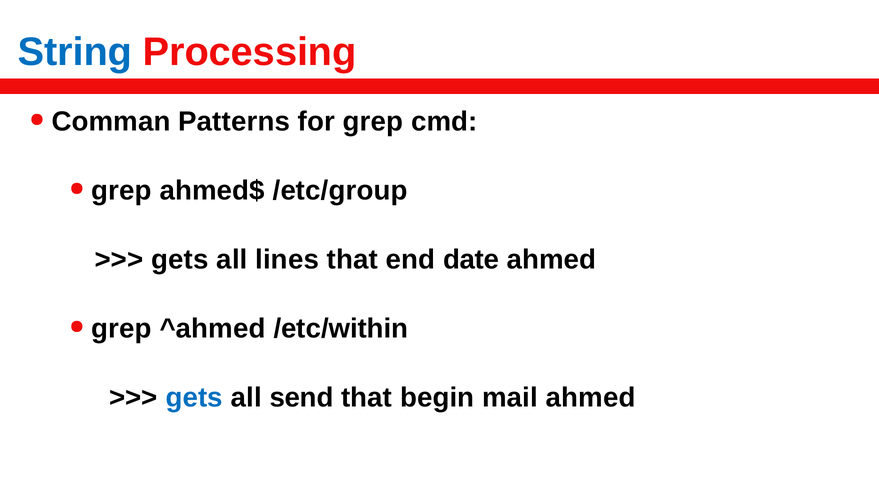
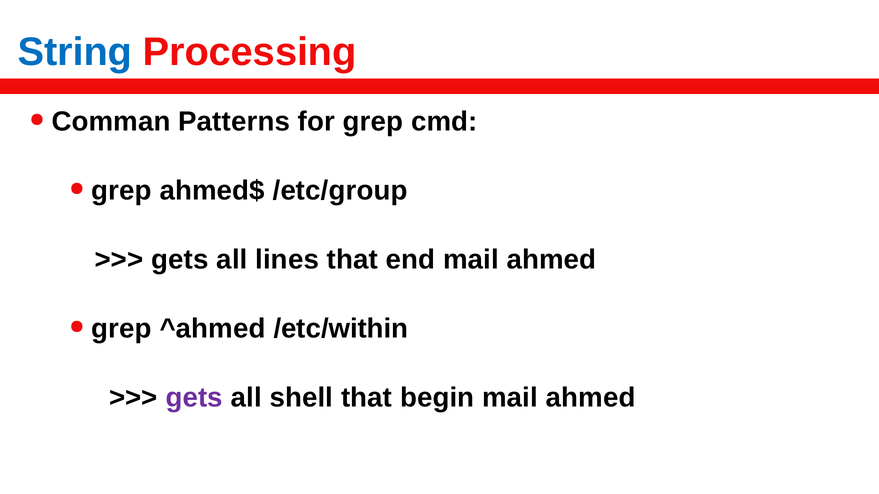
end date: date -> mail
gets at (194, 398) colour: blue -> purple
send: send -> shell
